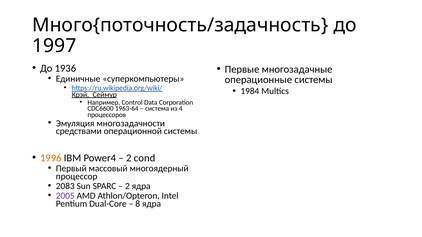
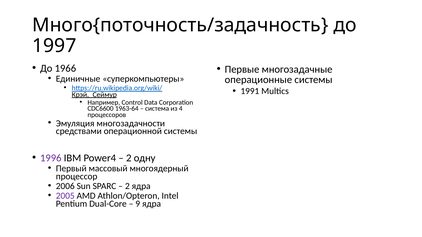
1936: 1936 -> 1966
1984: 1984 -> 1991
1996 colour: orange -> purple
cond: cond -> одну
2083: 2083 -> 2006
8: 8 -> 9
